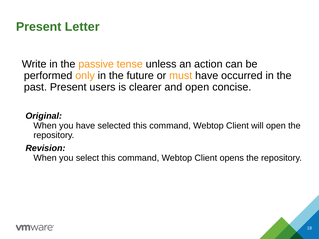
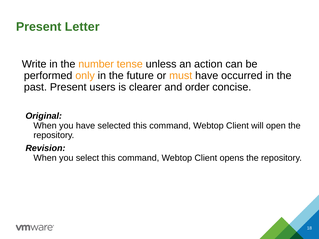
passive: passive -> number
and open: open -> order
